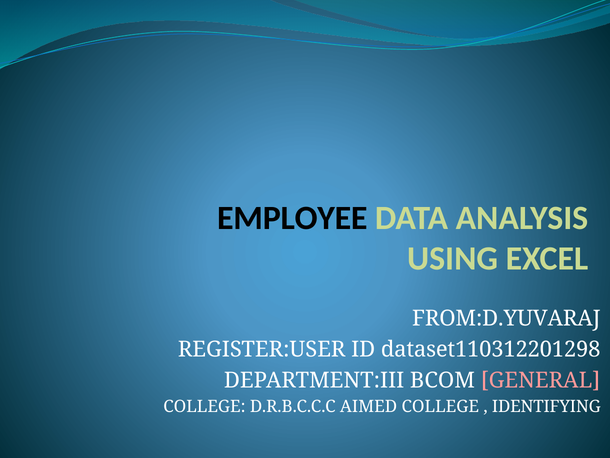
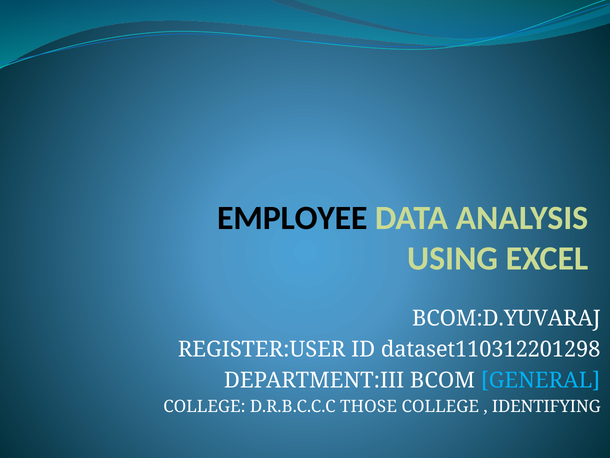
FROM:D.YUVARAJ: FROM:D.YUVARAJ -> BCOM:D.YUVARAJ
GENERAL colour: pink -> light blue
AIMED: AIMED -> THOSE
